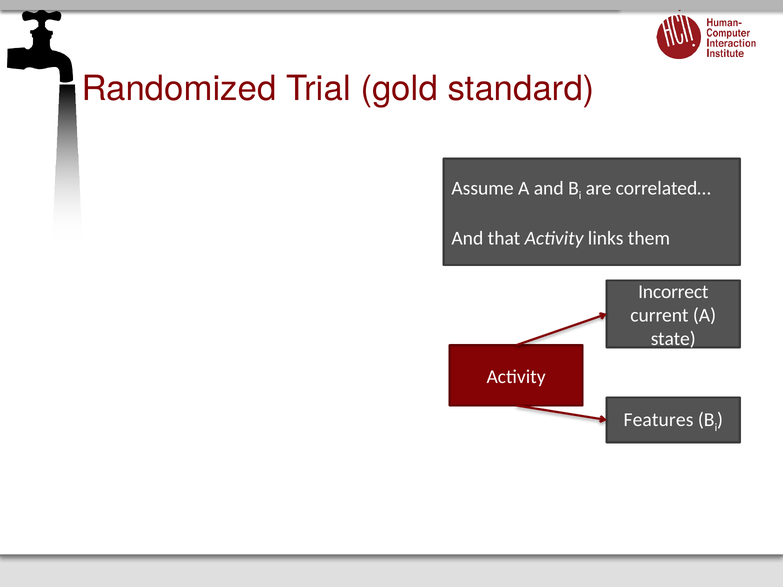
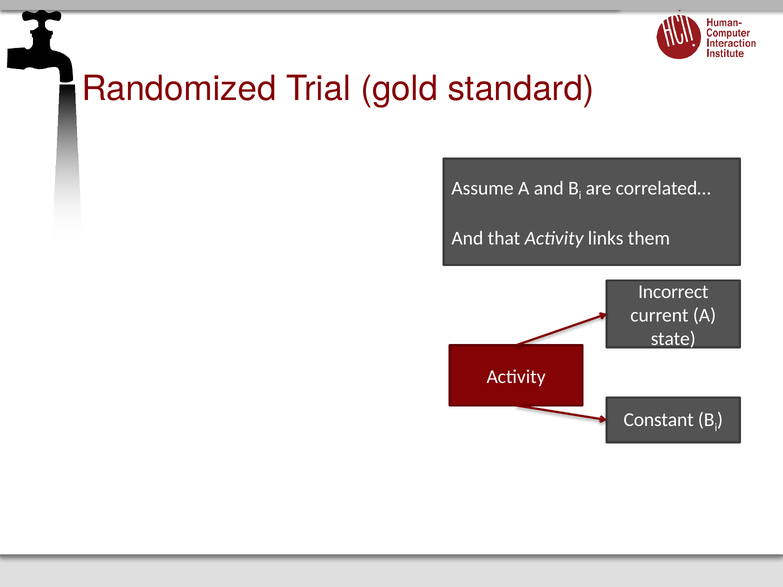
Features: Features -> Constant
